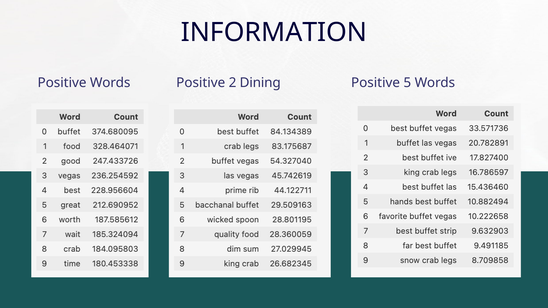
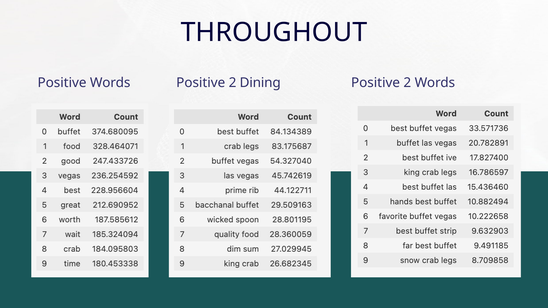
INFORMATION: INFORMATION -> THROUGHOUT
5 at (407, 83): 5 -> 2
